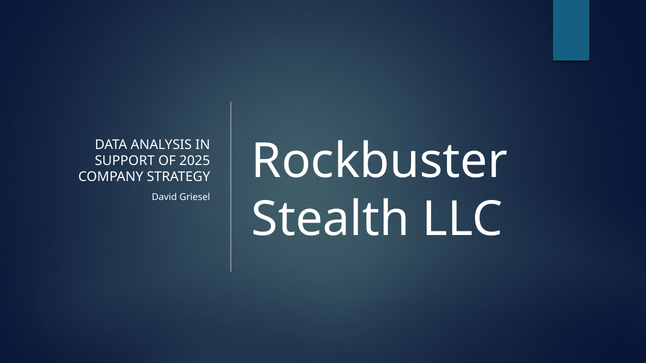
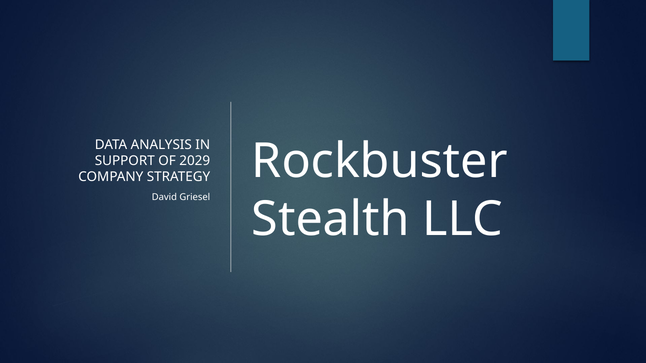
2025: 2025 -> 2029
